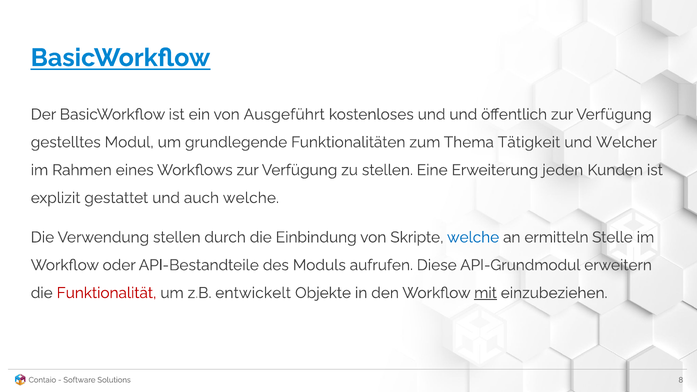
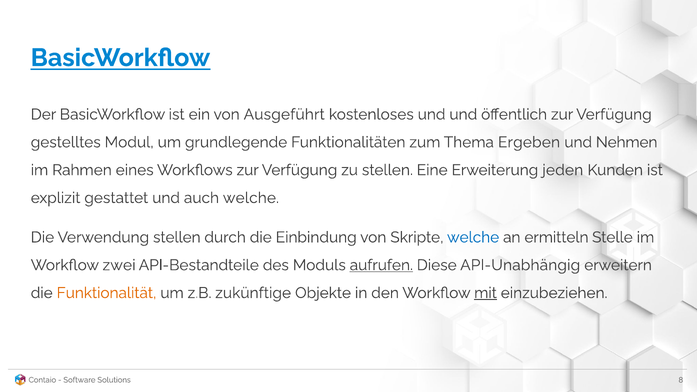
Tätigkeit: Tätigkeit -> Ergeben
Welcher: Welcher -> Nehmen
oder: oder -> zwei
aufrufen underline: none -> present
API-Grundmodul: API-Grundmodul -> API-Unabhängig
Funktionalität colour: red -> orange
entwickelt: entwickelt -> zukünftige
